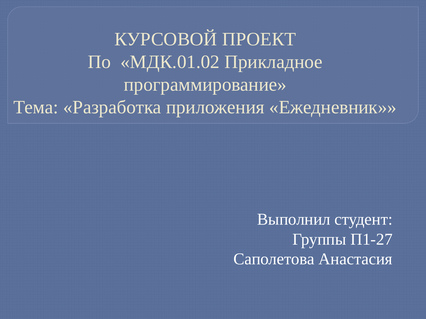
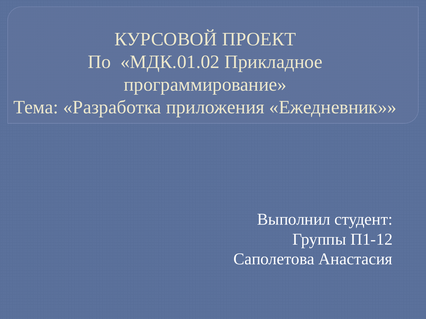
П1-27: П1-27 -> П1-12
